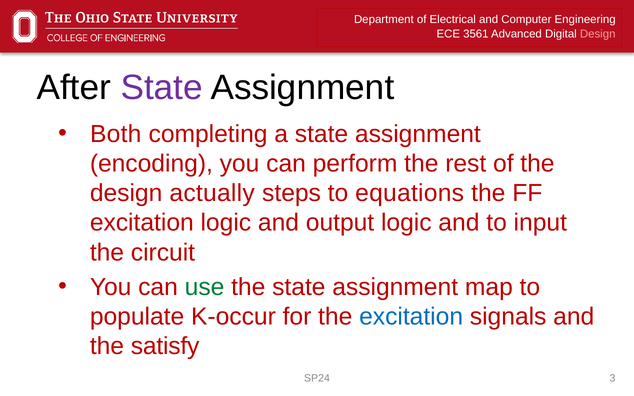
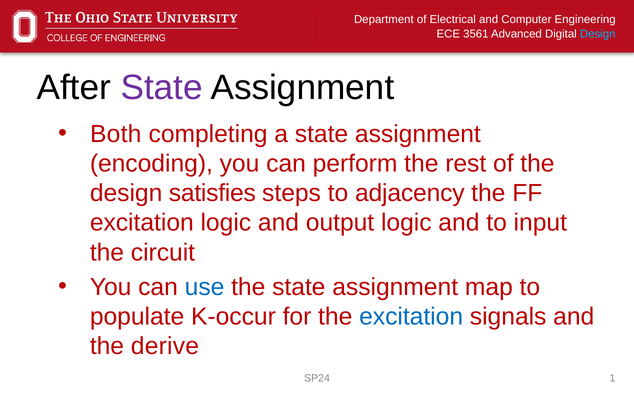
Design at (598, 34) colour: pink -> light blue
actually: actually -> satisfies
equations: equations -> adjacency
use colour: green -> blue
satisfy: satisfy -> derive
3: 3 -> 1
